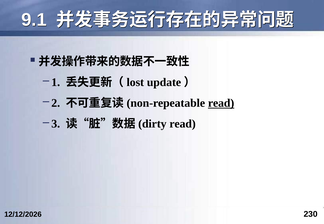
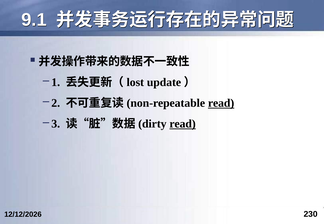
read at (183, 124) underline: none -> present
